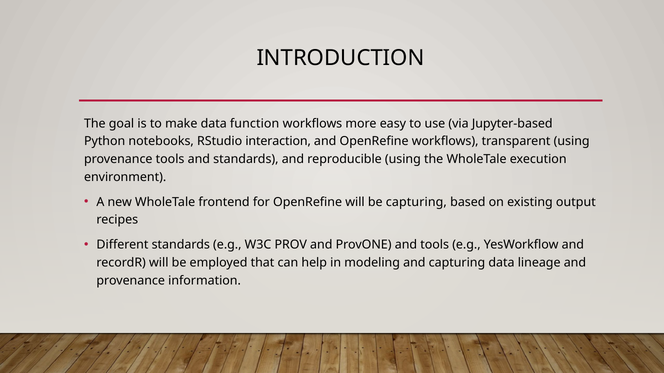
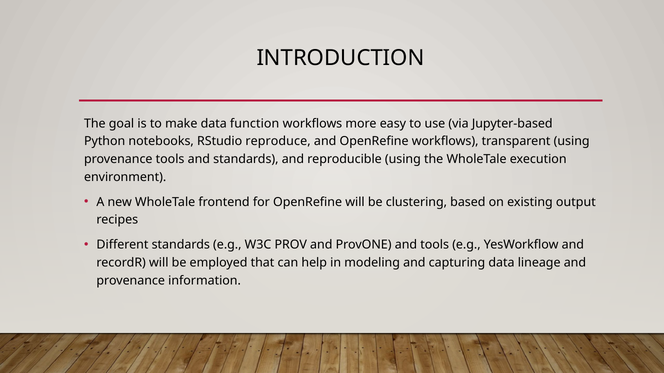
interaction: interaction -> reproduce
be capturing: capturing -> clustering
